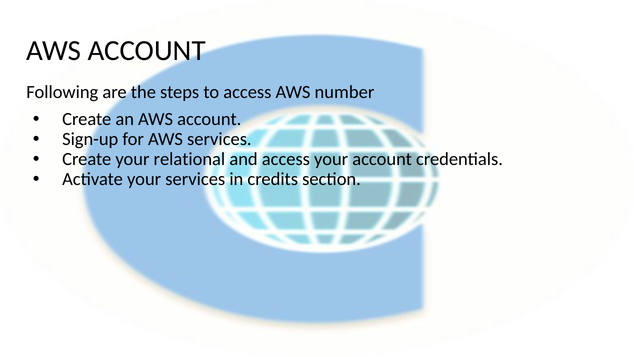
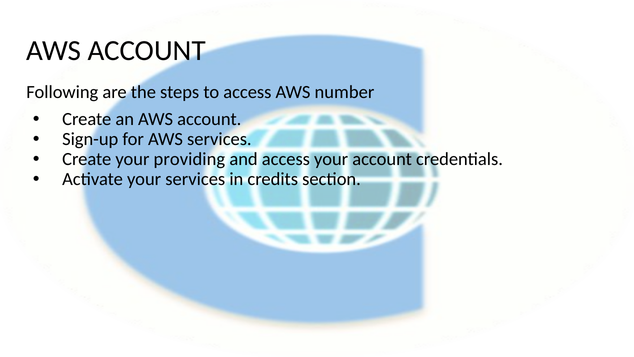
relational: relational -> providing
